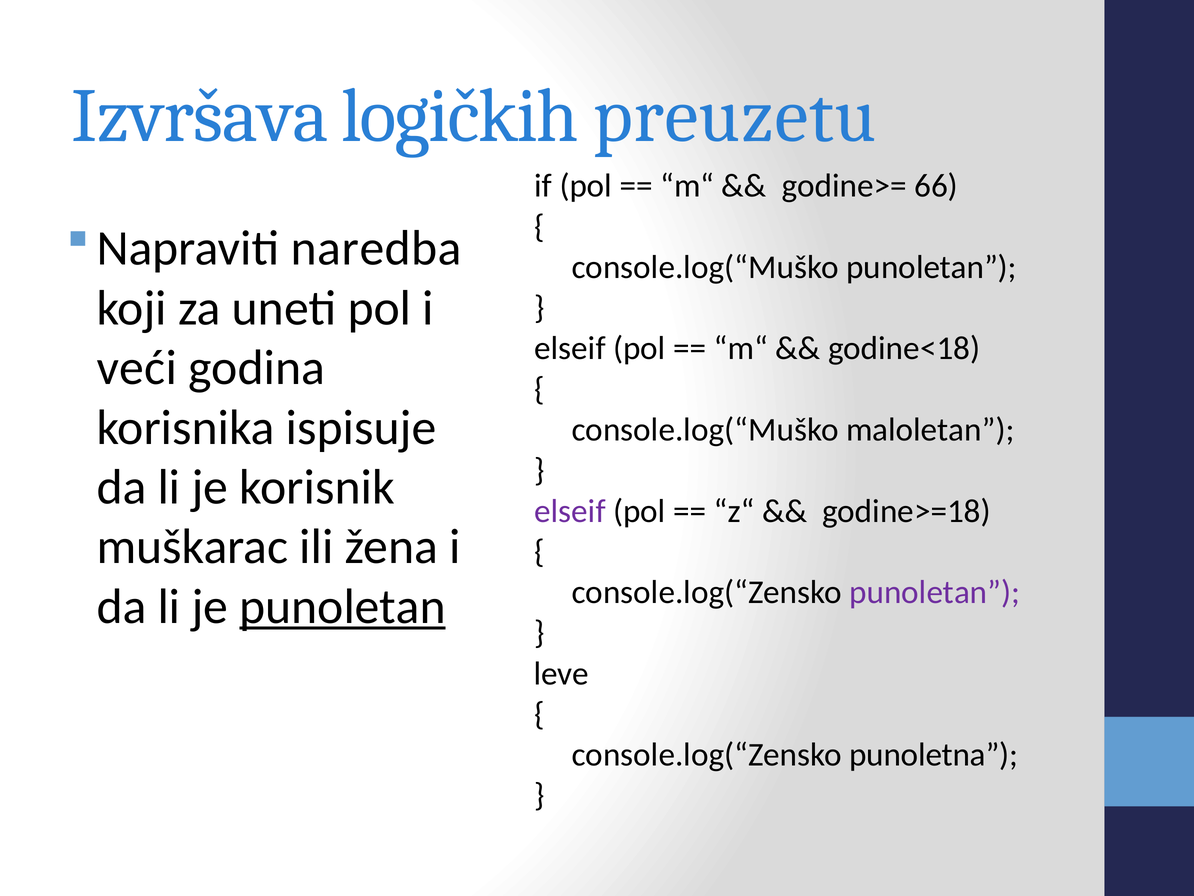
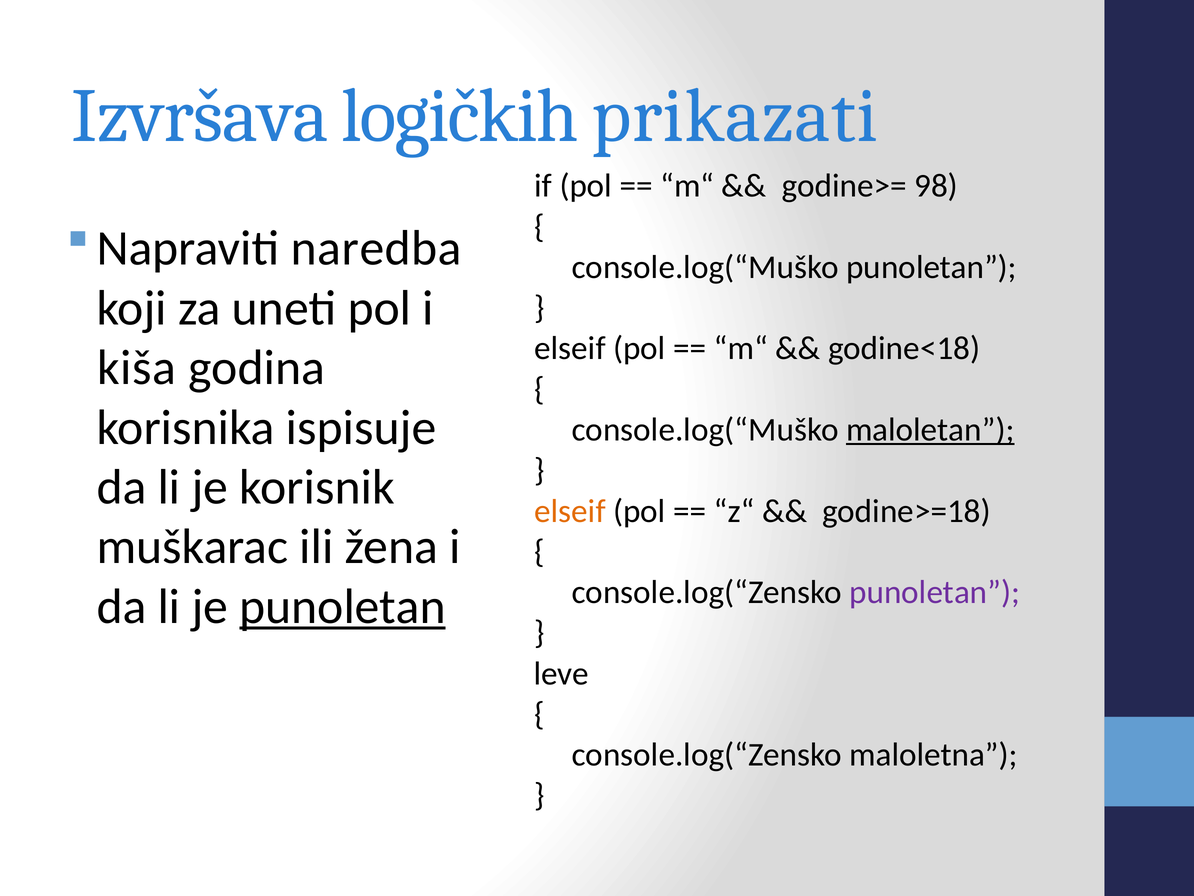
preuzetu: preuzetu -> prikazati
66: 66 -> 98
veći: veći -> kiša
maloletan underline: none -> present
elseif at (570, 511) colour: purple -> orange
punoletna: punoletna -> maloletna
